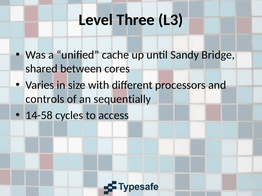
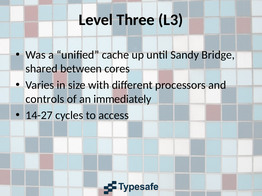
sequentially: sequentially -> immediately
14-58: 14-58 -> 14-27
